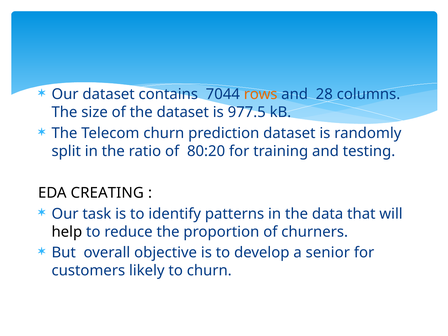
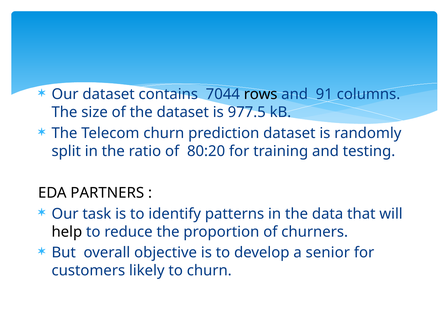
rows colour: orange -> black
28: 28 -> 91
CREATING: CREATING -> PARTNERS
